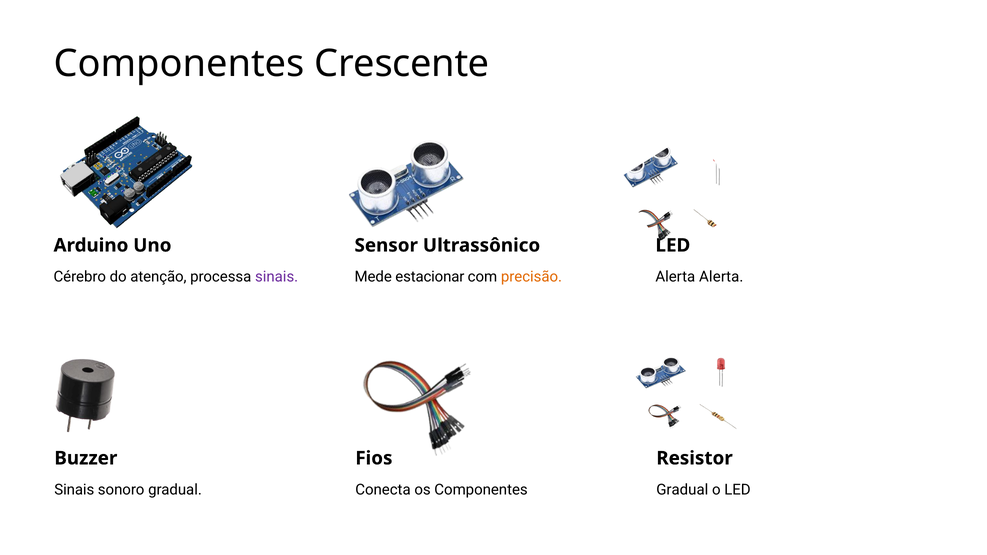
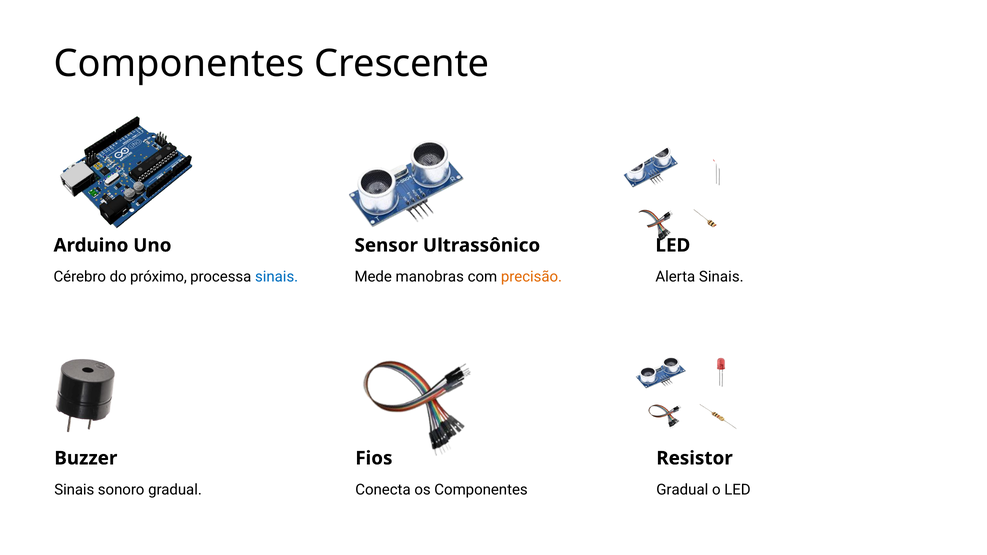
atenção: atenção -> próximo
sinais at (277, 277) colour: purple -> blue
estacionar: estacionar -> manobras
Alerta Alerta: Alerta -> Sinais
